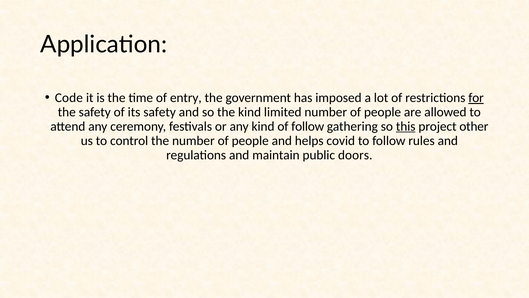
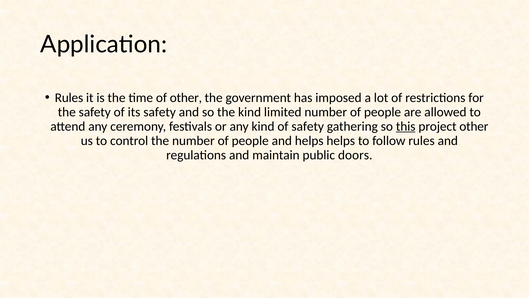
Code at (69, 98): Code -> Rules
of entry: entry -> other
for underline: present -> none
of follow: follow -> safety
helps covid: covid -> helps
